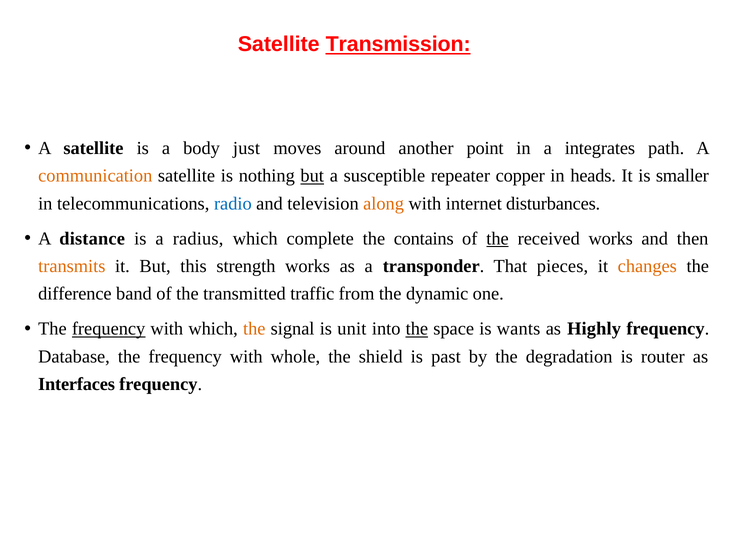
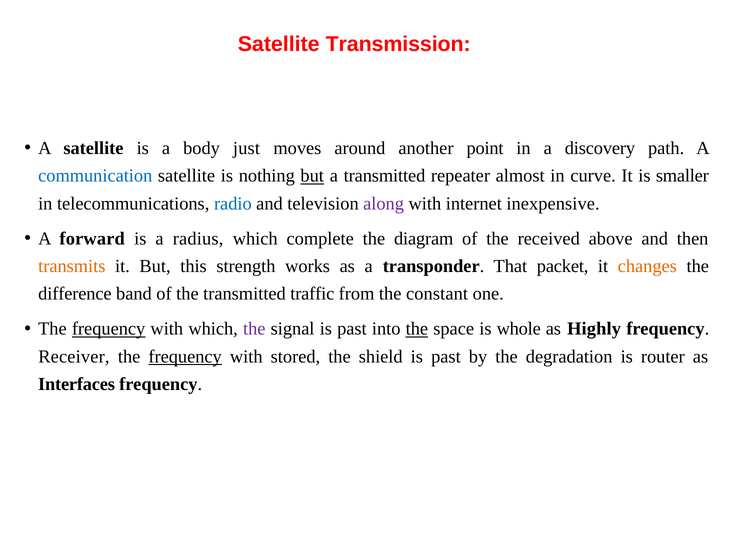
Transmission underline: present -> none
integrates: integrates -> discovery
communication colour: orange -> blue
a susceptible: susceptible -> transmitted
copper: copper -> almost
heads: heads -> curve
along colour: orange -> purple
disturbances: disturbances -> inexpensive
distance: distance -> forward
contains: contains -> diagram
the at (497, 239) underline: present -> none
received works: works -> above
pieces: pieces -> packet
dynamic: dynamic -> constant
the at (254, 329) colour: orange -> purple
signal is unit: unit -> past
wants: wants -> whole
Database: Database -> Receiver
frequency at (185, 357) underline: none -> present
whole: whole -> stored
